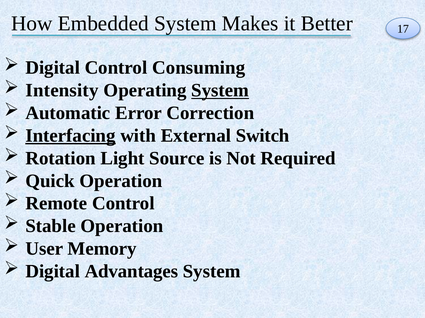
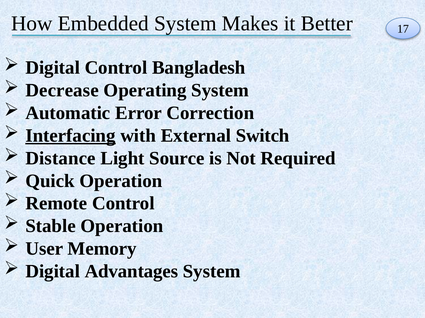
Consuming: Consuming -> Bangladesh
Intensity: Intensity -> Decrease
System at (220, 91) underline: present -> none
Rotation: Rotation -> Distance
